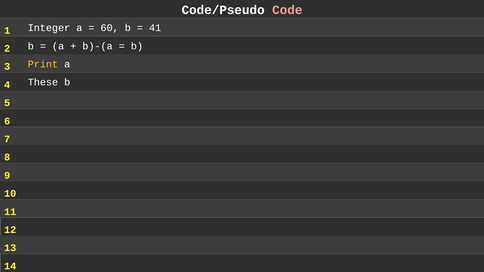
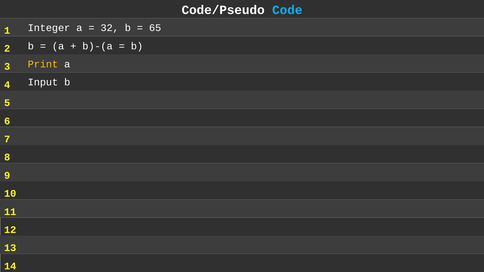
Code colour: pink -> light blue
60: 60 -> 32
41: 41 -> 65
These: These -> Input
